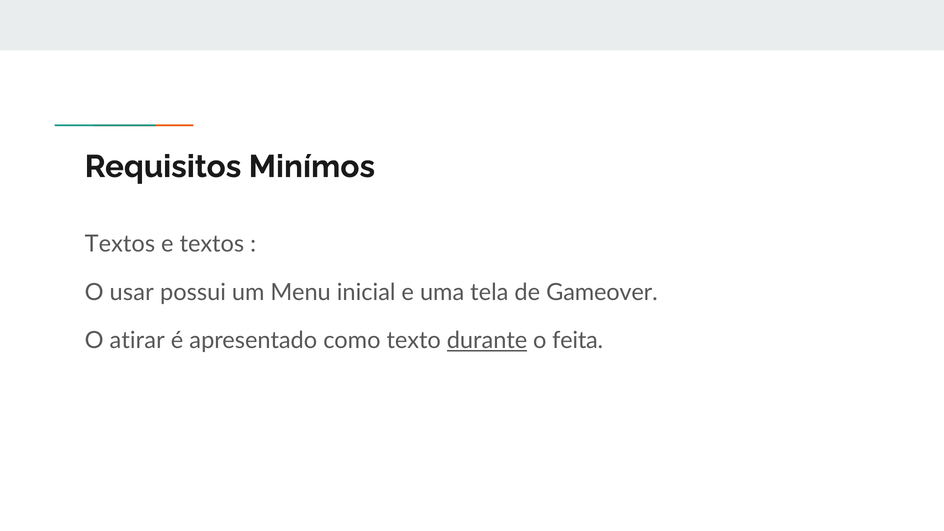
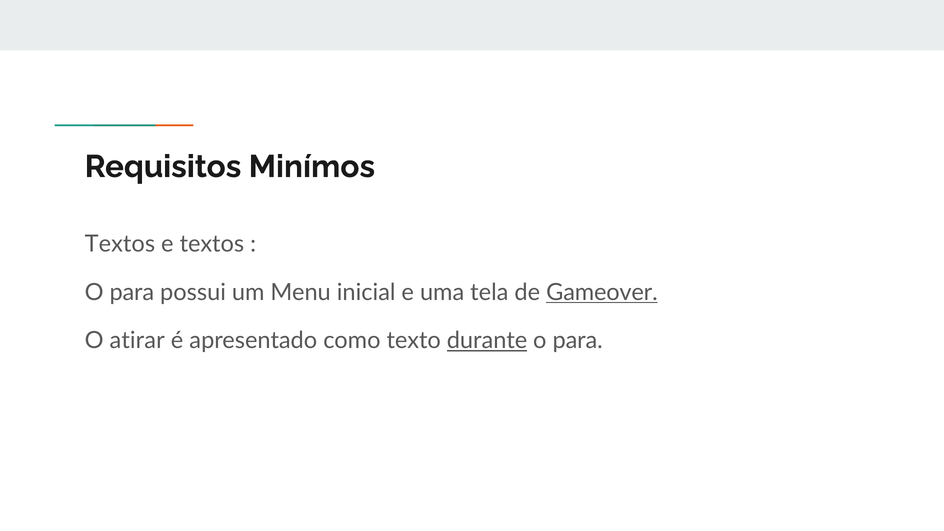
usar at (132, 292): usar -> para
Gameover underline: none -> present
feita at (578, 341): feita -> para
